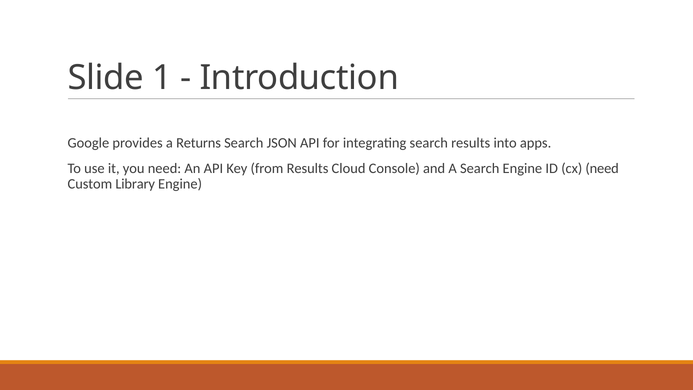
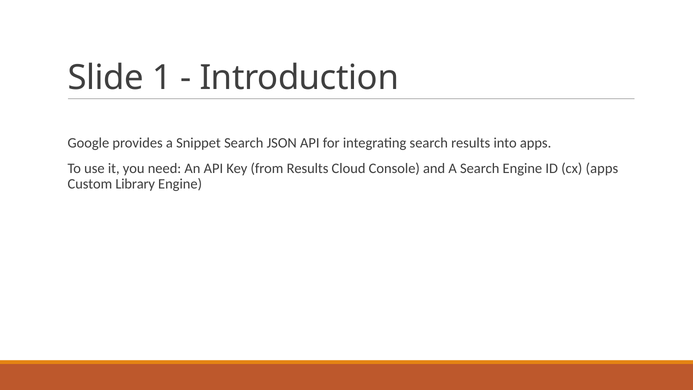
Returns: Returns -> Snippet
cx need: need -> apps
